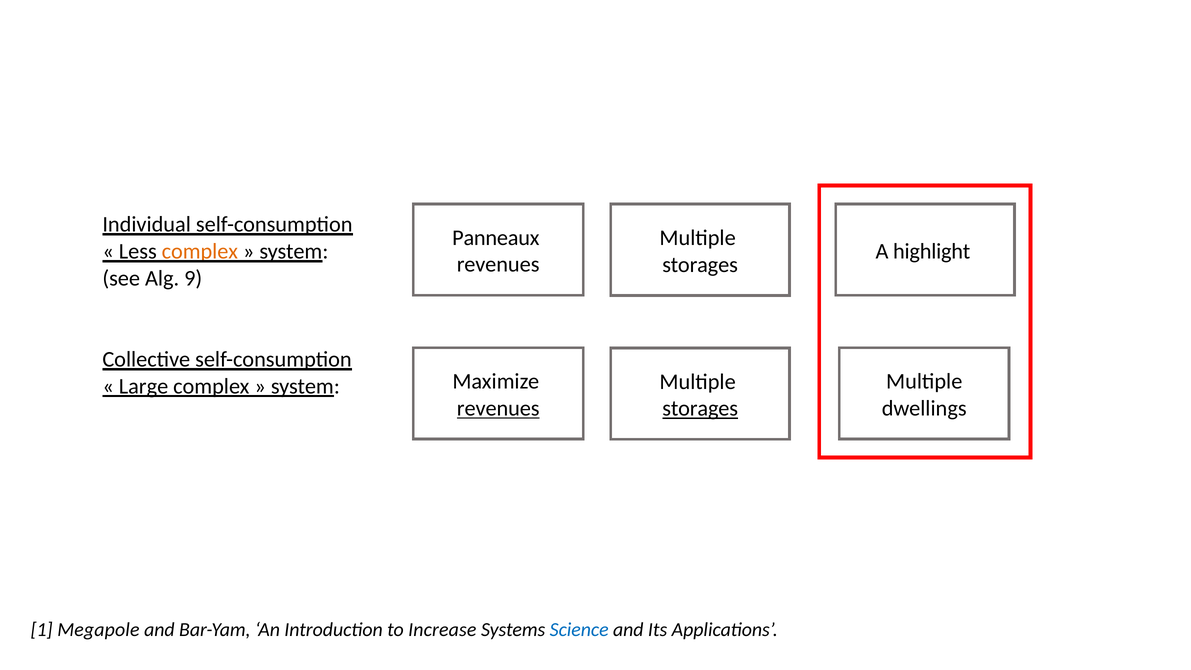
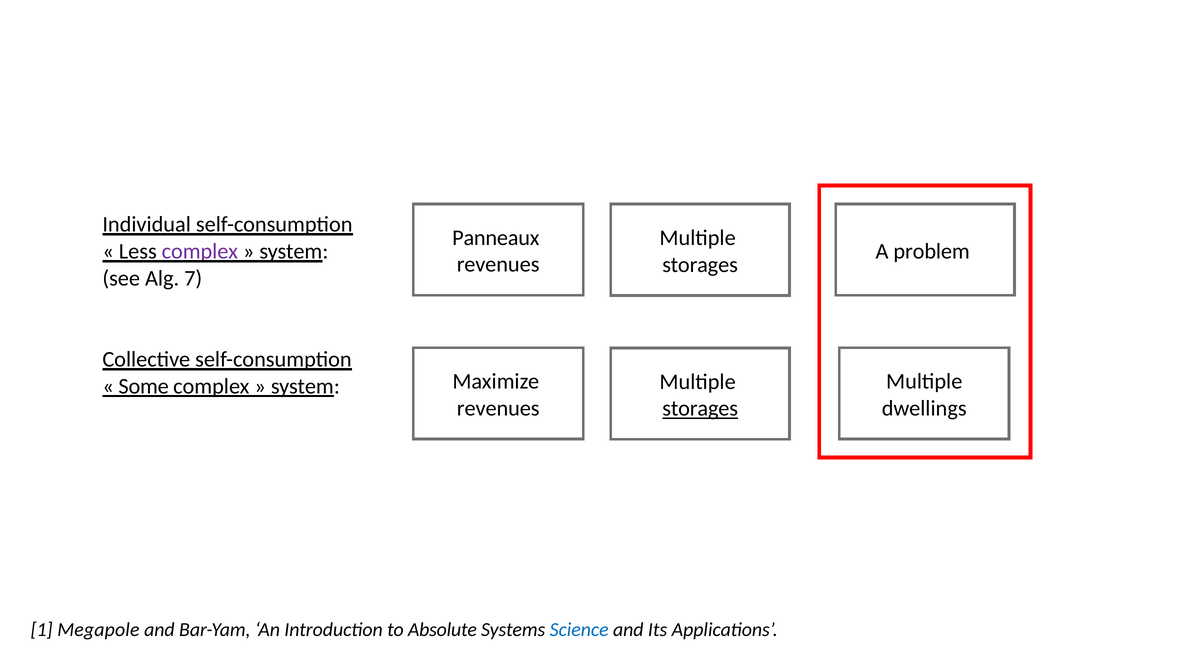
highlight: highlight -> problem
complex at (200, 251) colour: orange -> purple
9: 9 -> 7
Large: Large -> Some
revenues at (498, 408) underline: present -> none
Increase: Increase -> Absolute
